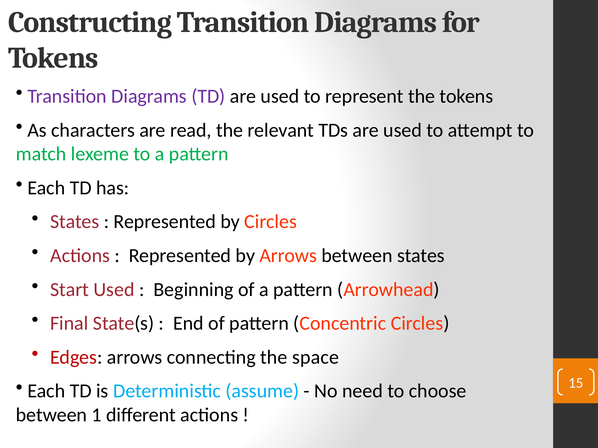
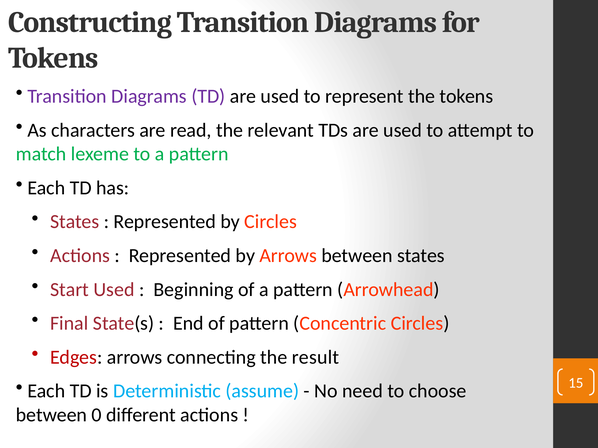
space: space -> result
1: 1 -> 0
